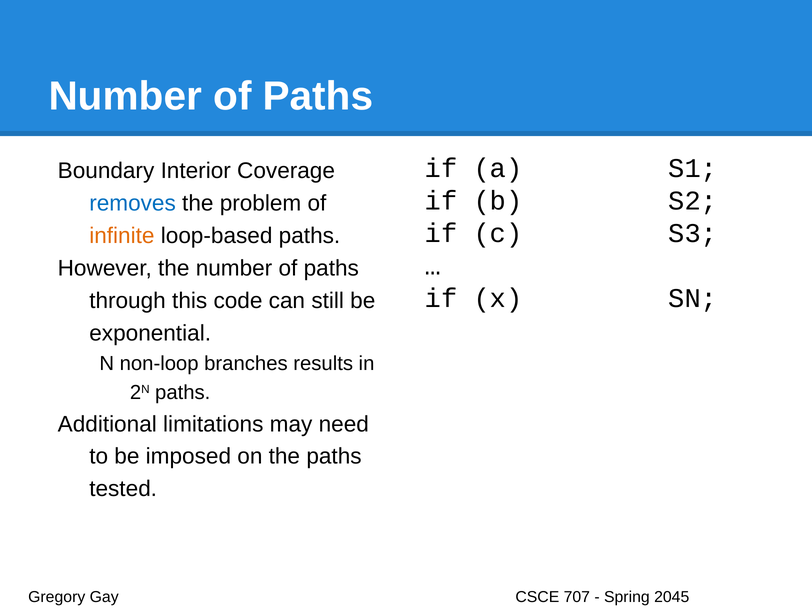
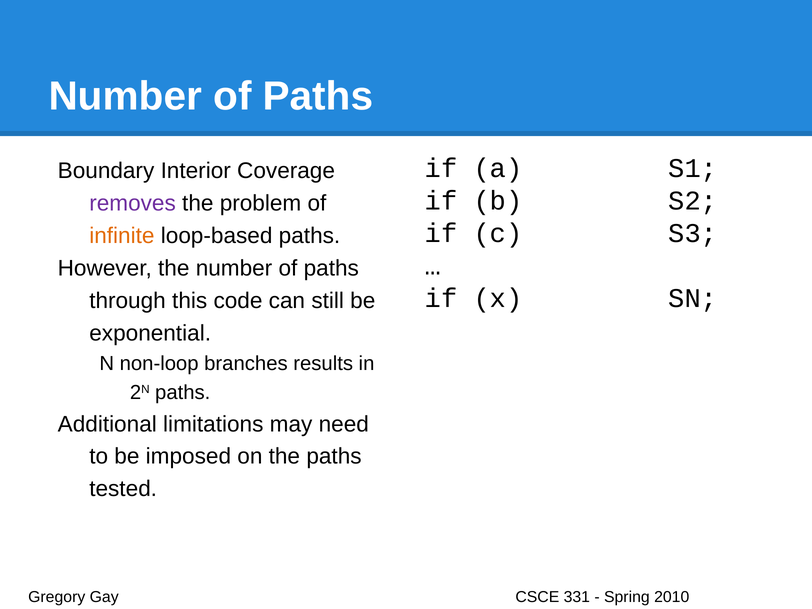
removes colour: blue -> purple
707: 707 -> 331
2045: 2045 -> 2010
